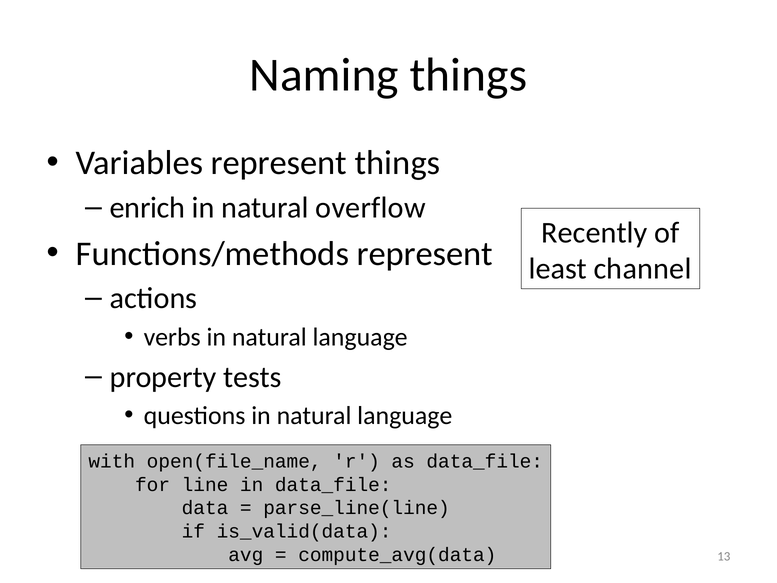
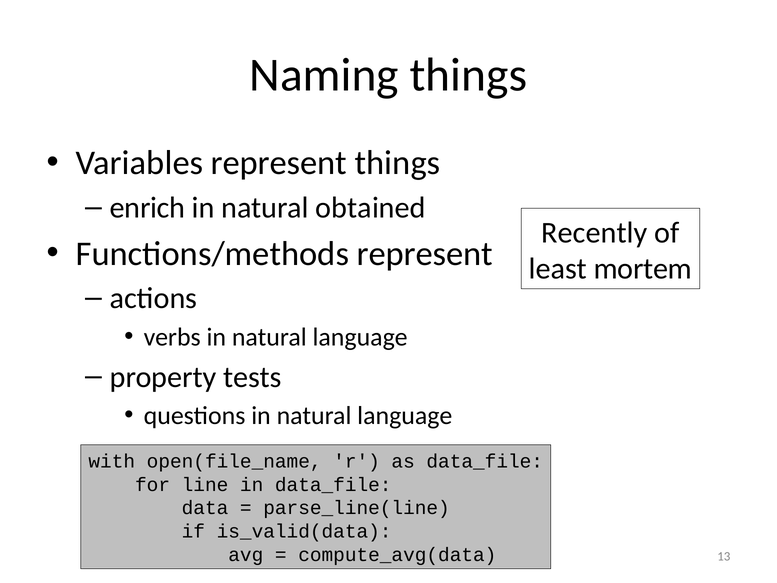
overflow: overflow -> obtained
channel: channel -> mortem
